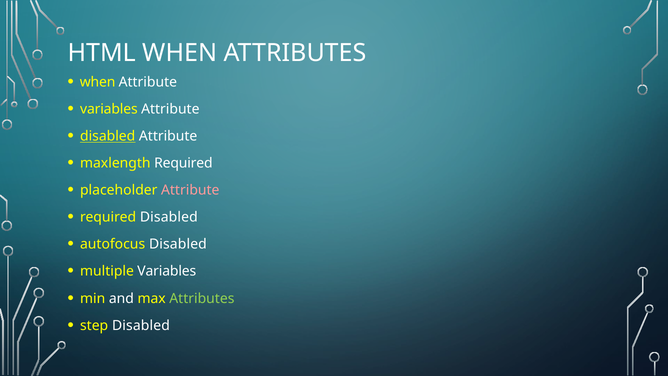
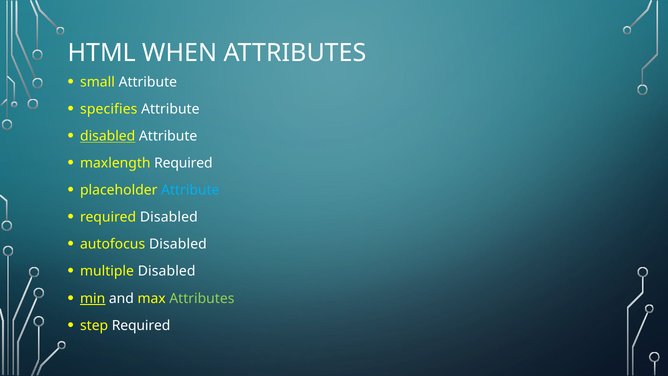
when at (98, 82): when -> small
variables at (109, 109): variables -> specifies
Attribute at (190, 190) colour: pink -> light blue
multiple Variables: Variables -> Disabled
min underline: none -> present
step Disabled: Disabled -> Required
